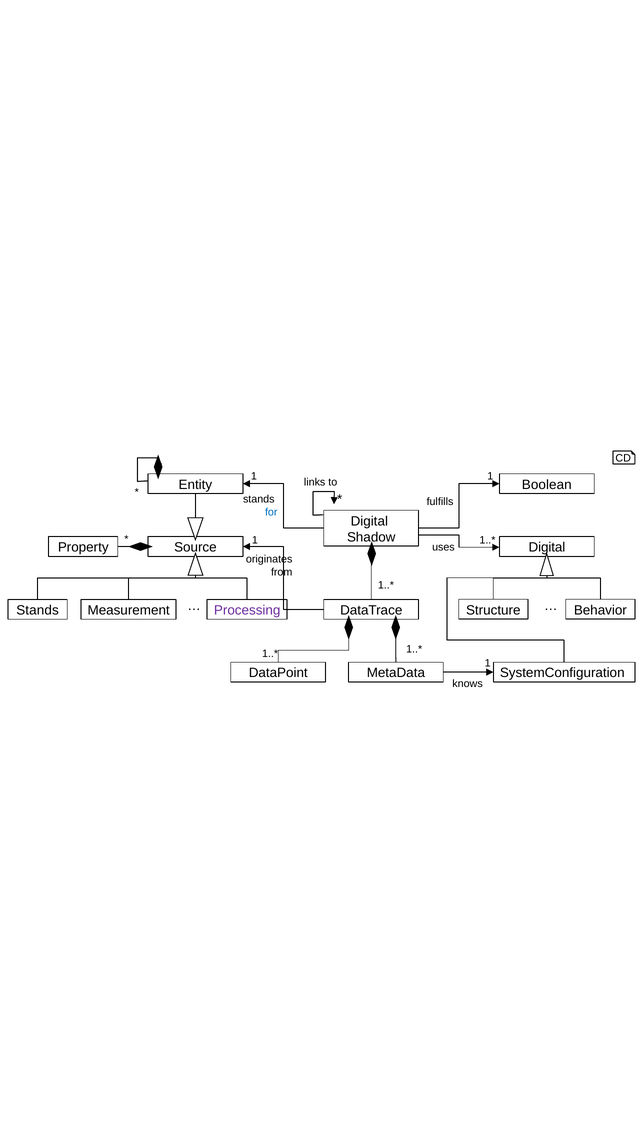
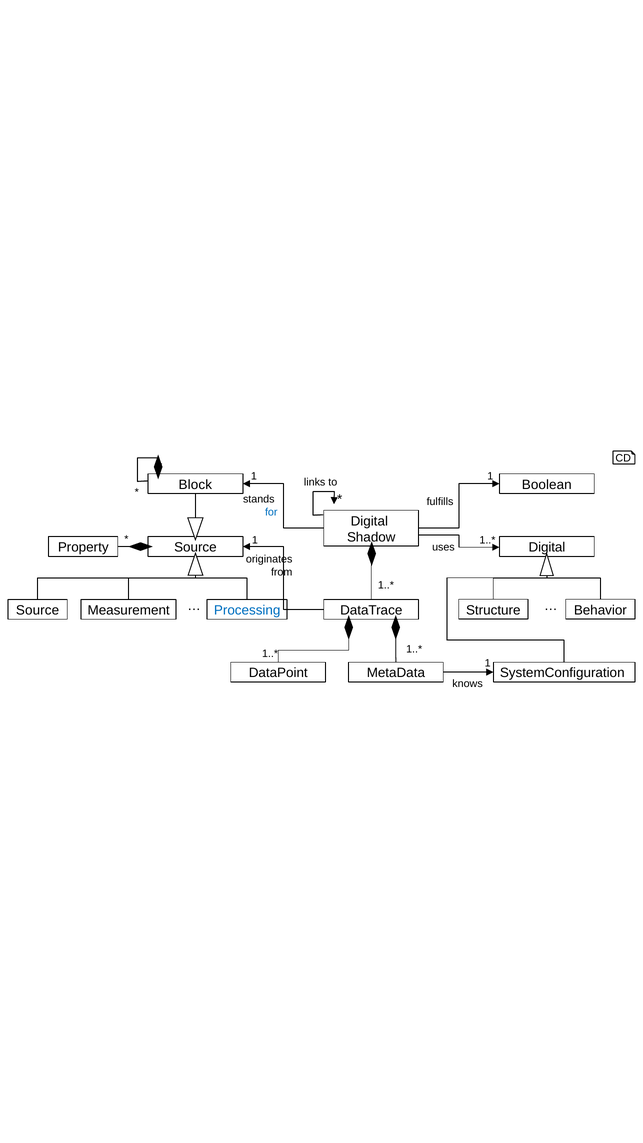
Entity: Entity -> Block
Stands at (38, 610): Stands -> Source
Processing colour: purple -> blue
